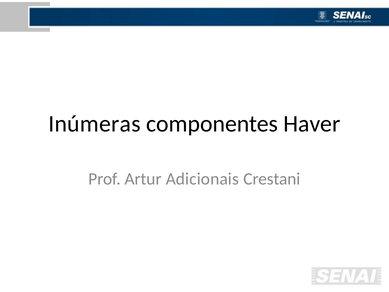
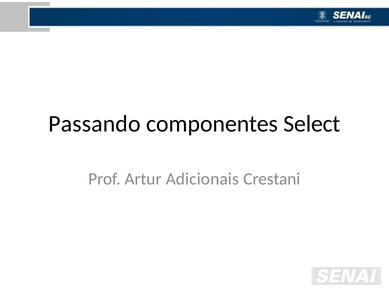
Inúmeras: Inúmeras -> Passando
Haver: Haver -> Select
